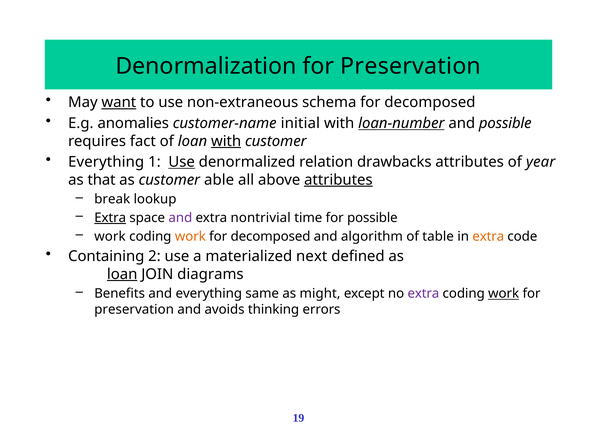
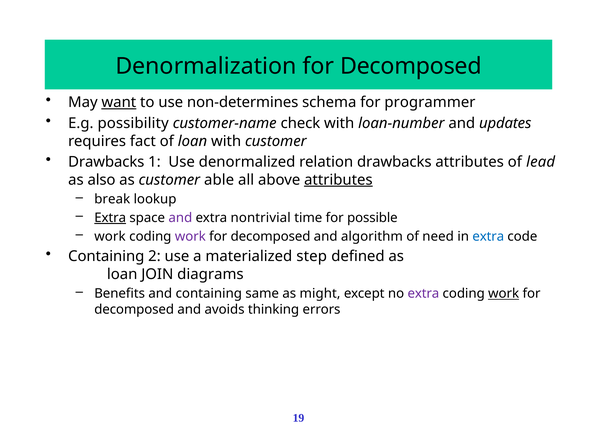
Denormalization for Preservation: Preservation -> Decomposed
non-extraneous: non-extraneous -> non-determines
schema for decomposed: decomposed -> programmer
anomalies: anomalies -> possibility
initial: initial -> check
loan-number underline: present -> none
and possible: possible -> updates
with at (226, 141) underline: present -> none
Everything at (106, 162): Everything -> Drawbacks
Use at (182, 162) underline: present -> none
year: year -> lead
that: that -> also
work at (190, 237) colour: orange -> purple
table: table -> need
extra at (488, 237) colour: orange -> blue
next: next -> step
loan at (122, 275) underline: present -> none
and everything: everything -> containing
preservation at (134, 310): preservation -> decomposed
